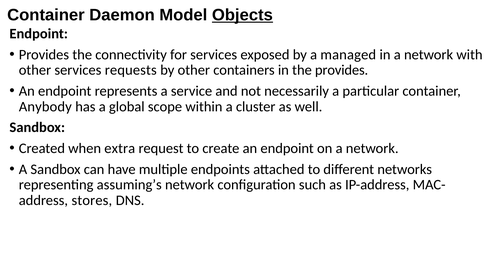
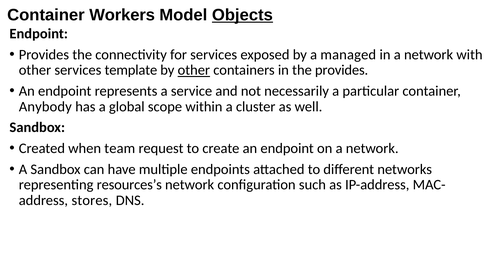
Daemon: Daemon -> Workers
requests: requests -> template
other at (194, 70) underline: none -> present
extra: extra -> team
assuming’s: assuming’s -> resources’s
